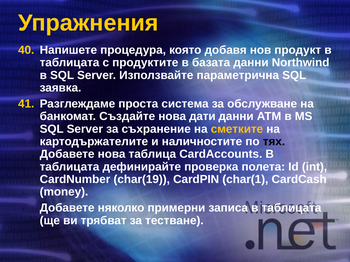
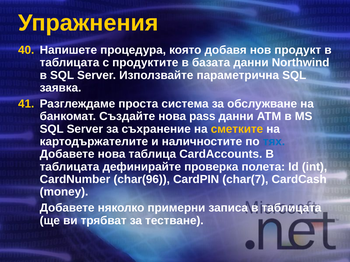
дати: дати -> pass
тях colour: black -> blue
char(19: char(19 -> char(96
char(1: char(1 -> char(7
